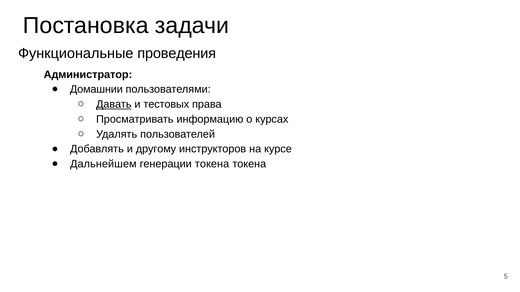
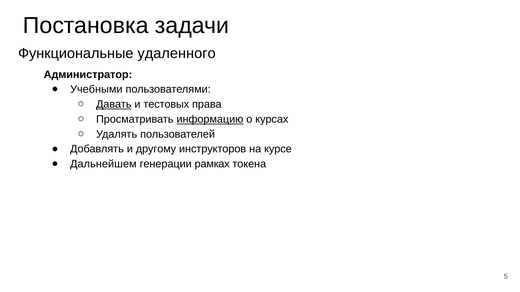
проведения: проведения -> удаленного
Домашнии: Домашнии -> Учебными
информацию underline: none -> present
генерации токена: токена -> рамках
